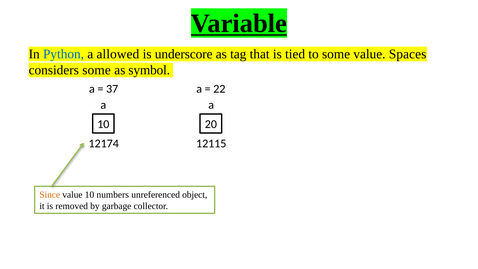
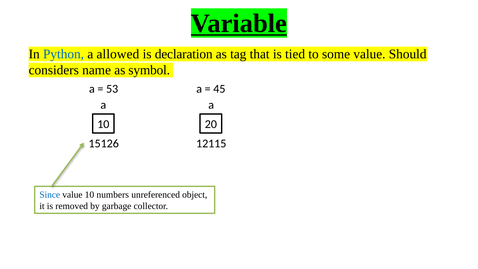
underscore: underscore -> declaration
Spaces: Spaces -> Should
considers some: some -> name
37: 37 -> 53
22: 22 -> 45
12174: 12174 -> 15126
Since colour: orange -> blue
